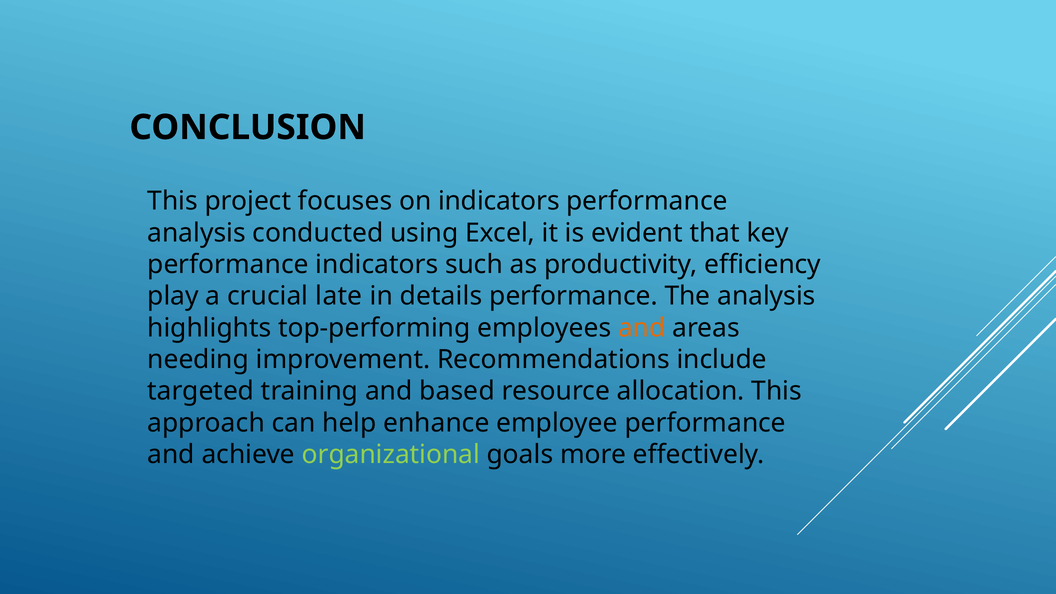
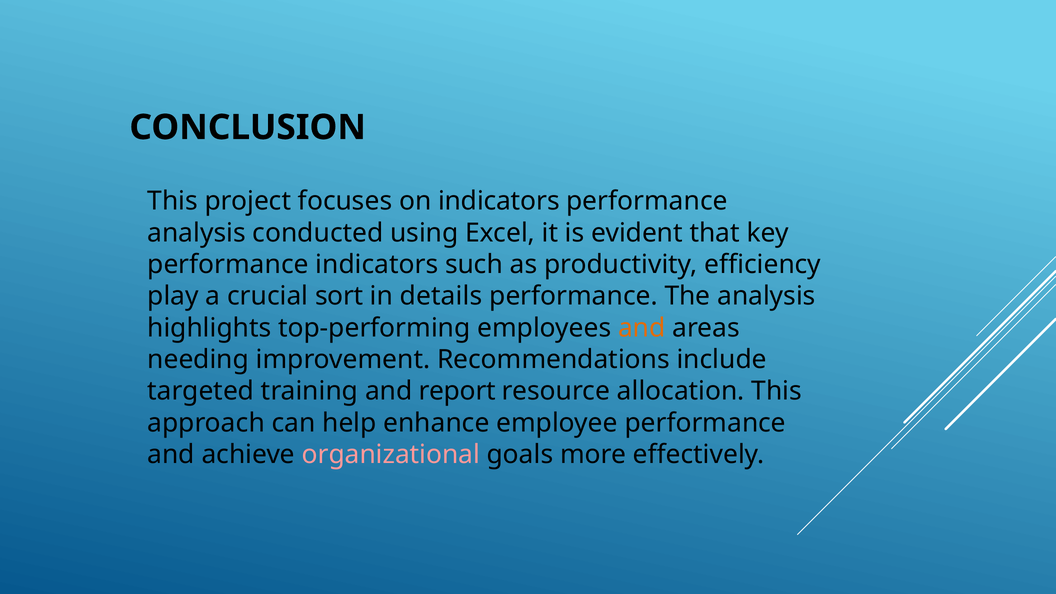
late: late -> sort
based: based -> report
organizational colour: light green -> pink
